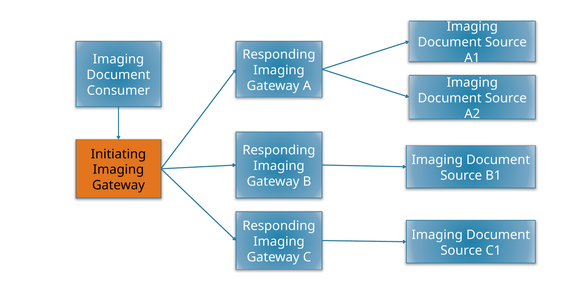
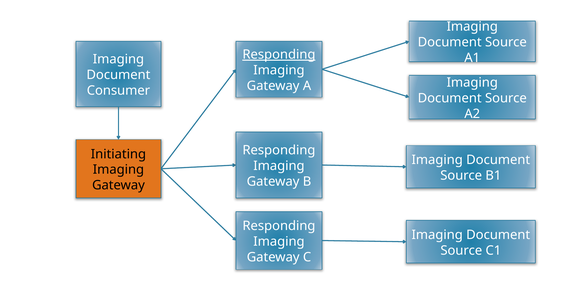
Responding at (279, 55) underline: none -> present
